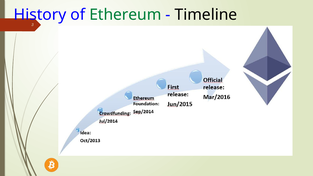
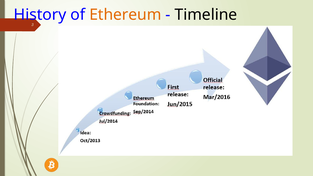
Ethereum colour: green -> orange
